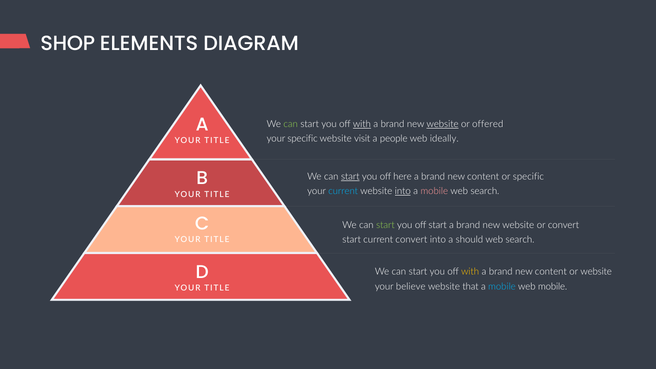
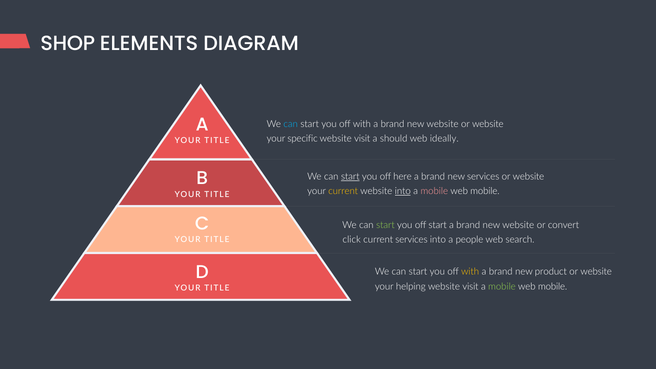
can at (291, 124) colour: light green -> light blue
with at (362, 124) underline: present -> none
website at (443, 124) underline: present -> none
offered at (488, 124): offered -> website
people: people -> should
content at (483, 177): content -> services
specific at (528, 177): specific -> website
current at (343, 191) colour: light blue -> yellow
search at (485, 191): search -> mobile
start at (352, 240): start -> click
current convert: convert -> services
should: should -> people
content at (551, 272): content -> product
believe: believe -> helping
that at (470, 287): that -> visit
mobile at (502, 287) colour: light blue -> light green
